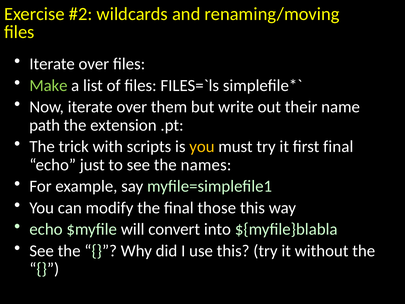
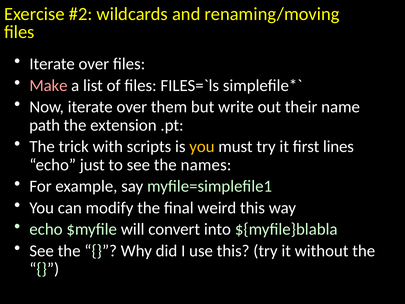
Make colour: light green -> pink
first final: final -> lines
those: those -> weird
